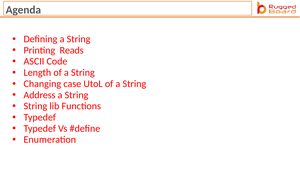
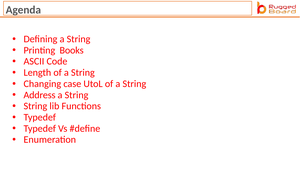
Reads: Reads -> Books
